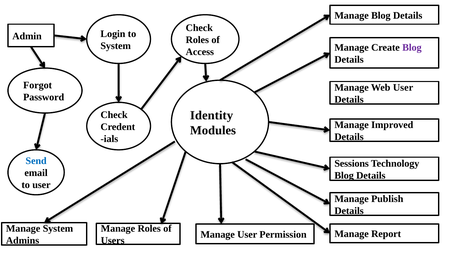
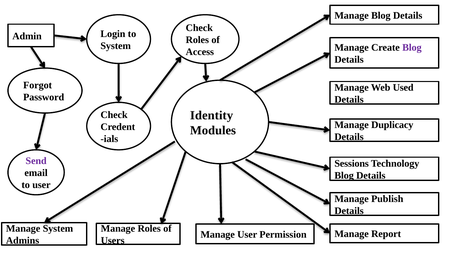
Web User: User -> Used
Improved: Improved -> Duplicacy
Send colour: blue -> purple
